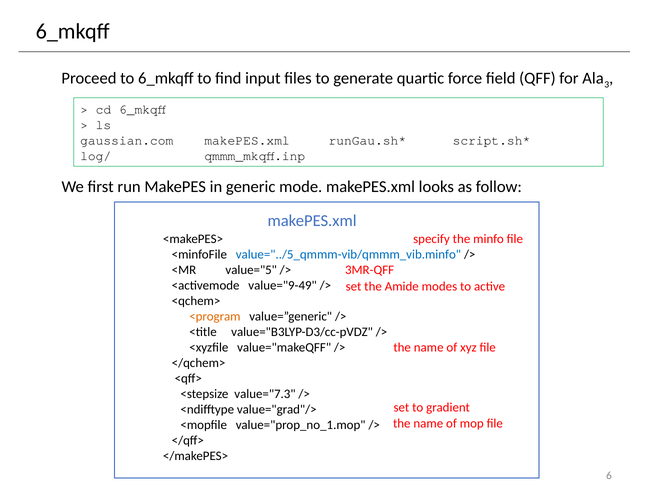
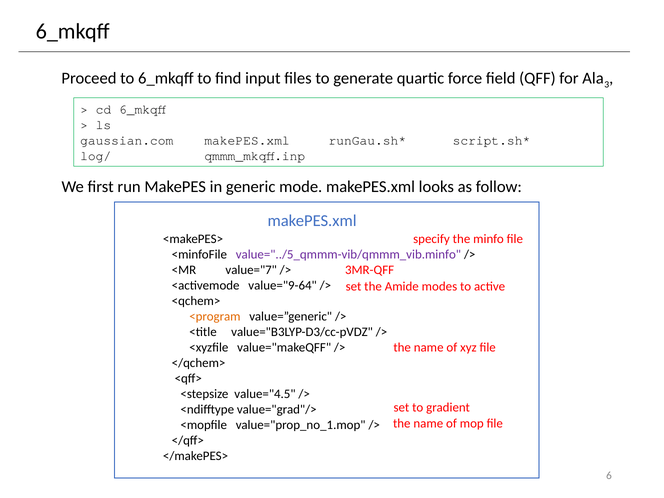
value="../5_qmmm-vib/qmmm_vib.minfo colour: blue -> purple
value="5: value="5 -> value="7
value="9-49: value="9-49 -> value="9-64
value="7.3: value="7.3 -> value="4.5
